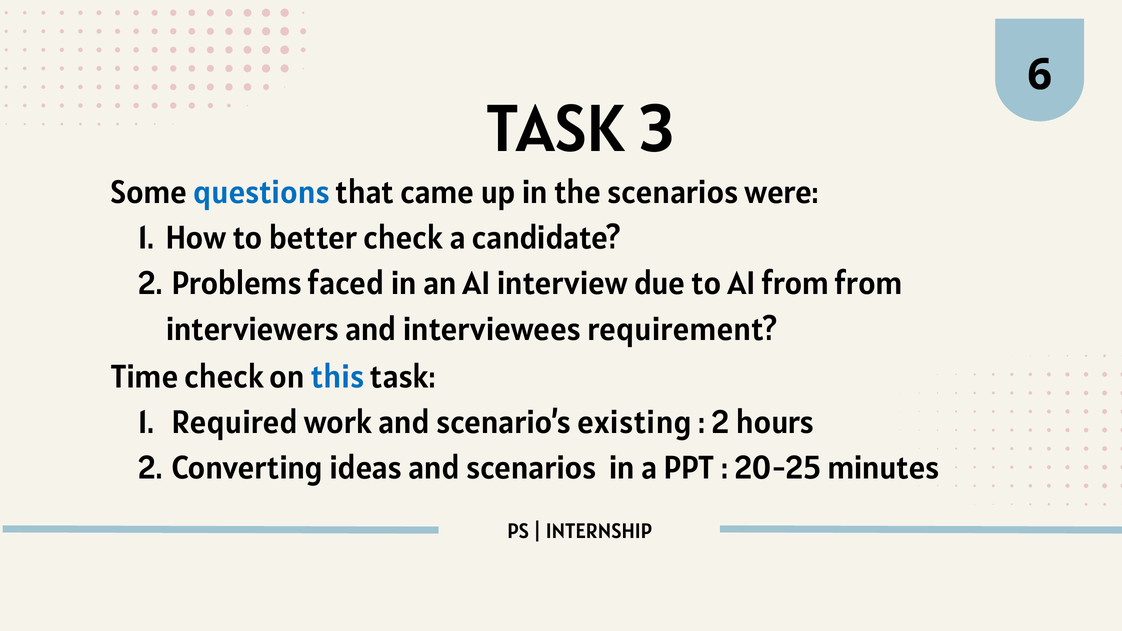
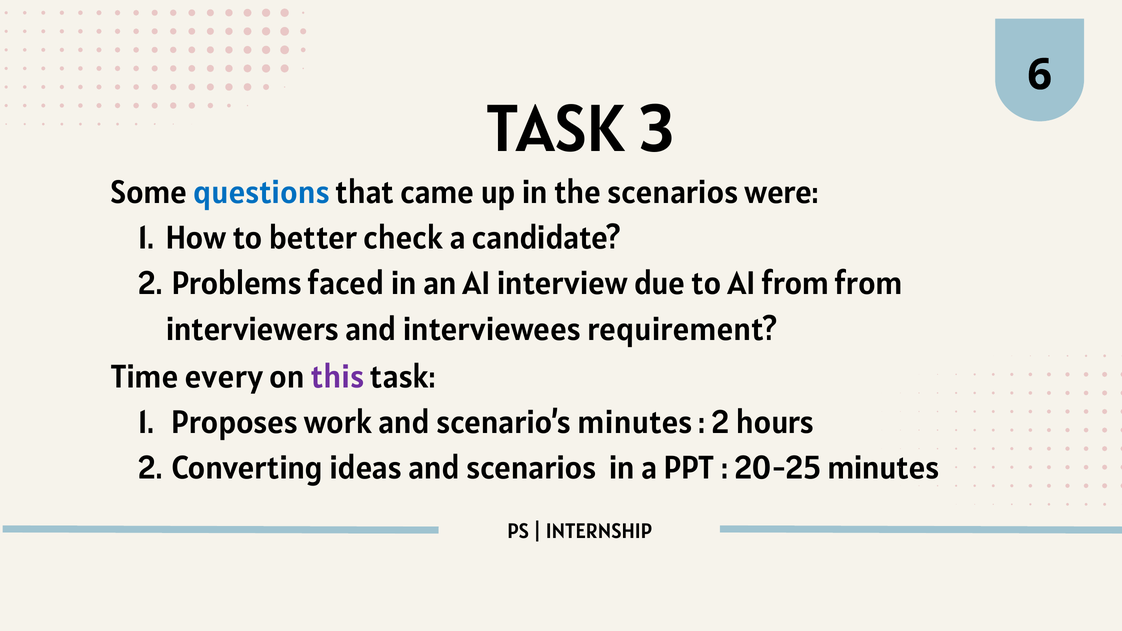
Time check: check -> every
this colour: blue -> purple
Required: Required -> Proposes
scenario’s existing: existing -> minutes
